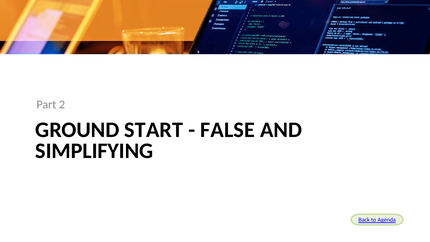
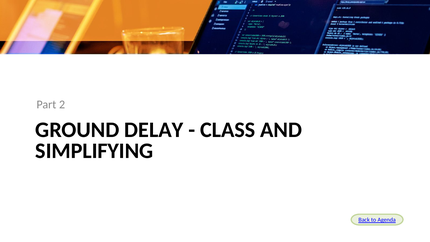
START: START -> DELAY
FALSE: FALSE -> CLASS
